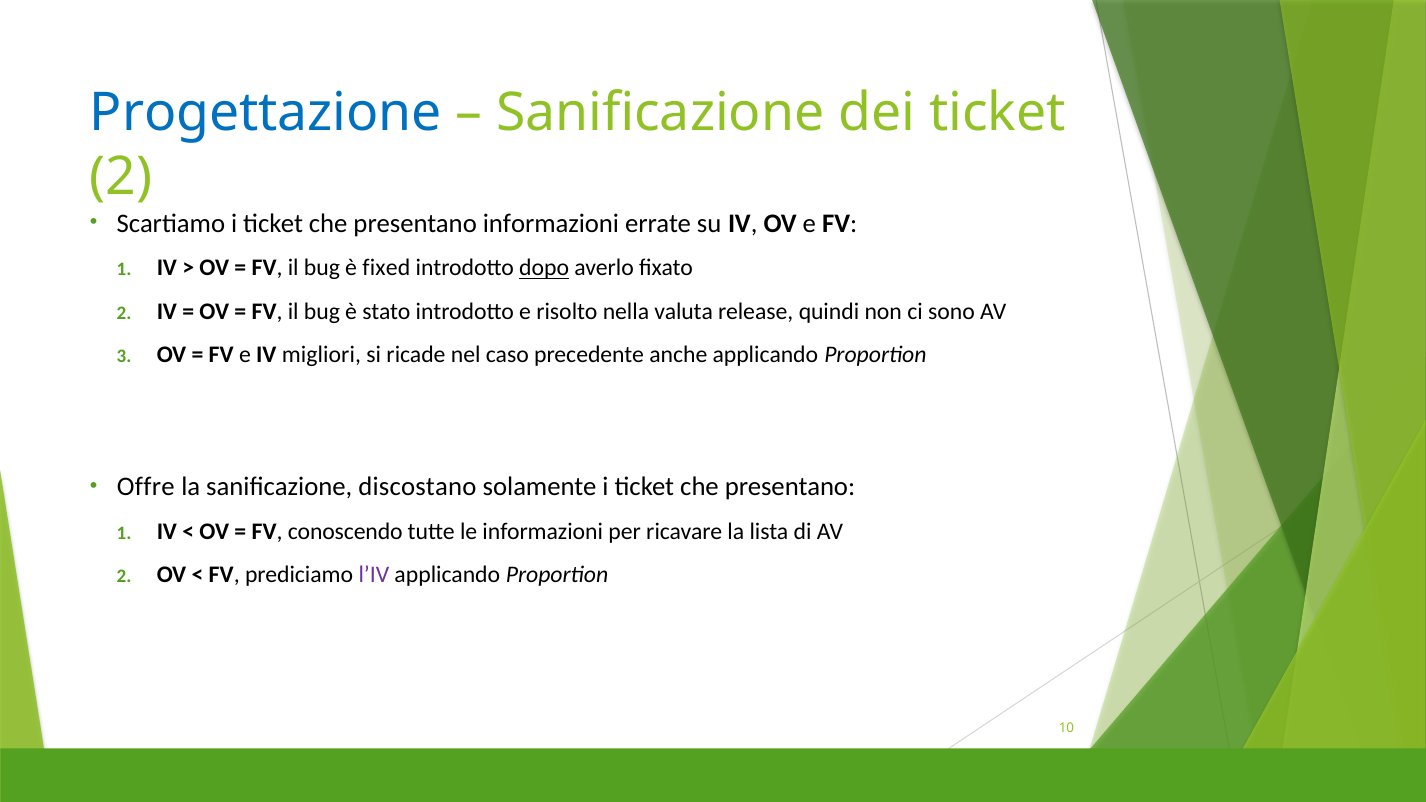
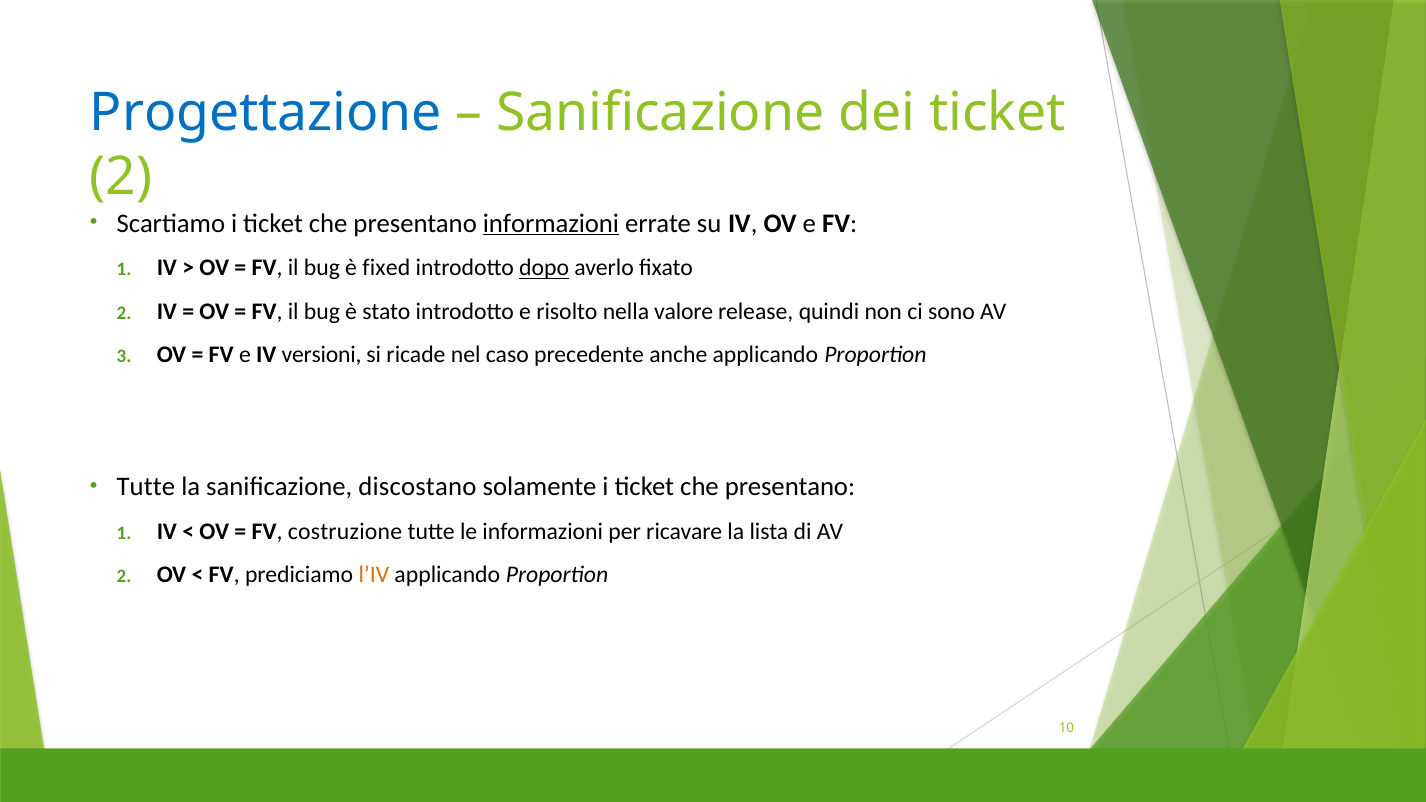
informazioni at (551, 223) underline: none -> present
valuta: valuta -> valore
migliori: migliori -> versioni
Offre at (146, 487): Offre -> Tutte
conoscendo: conoscendo -> costruzione
l’IV colour: purple -> orange
